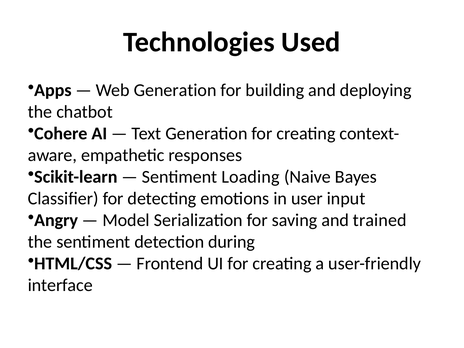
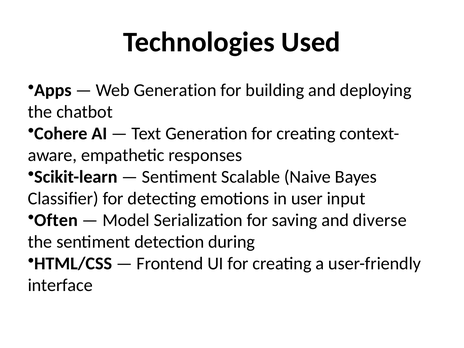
Loading: Loading -> Scalable
Angry: Angry -> Often
trained: trained -> diverse
